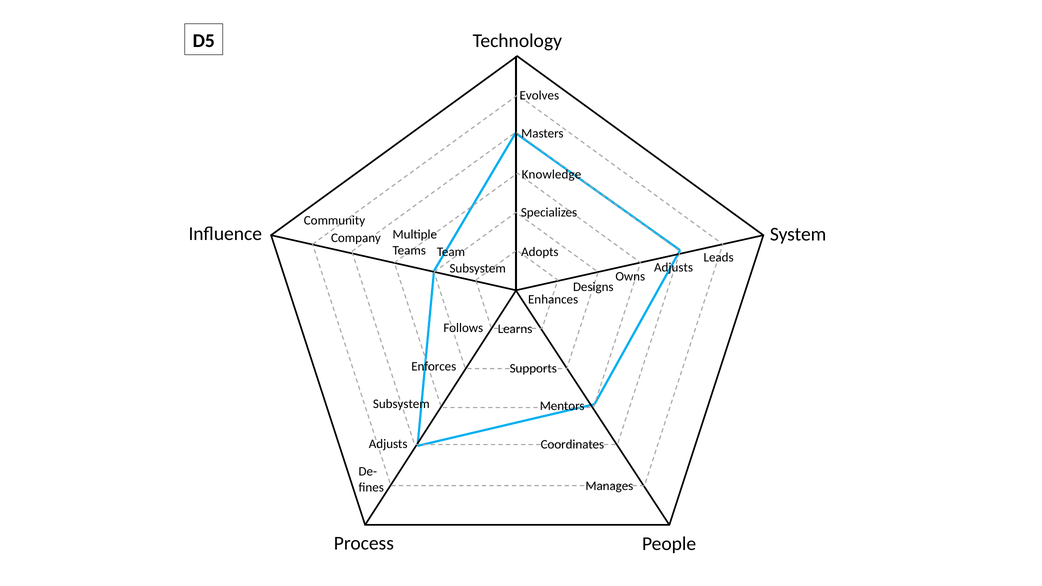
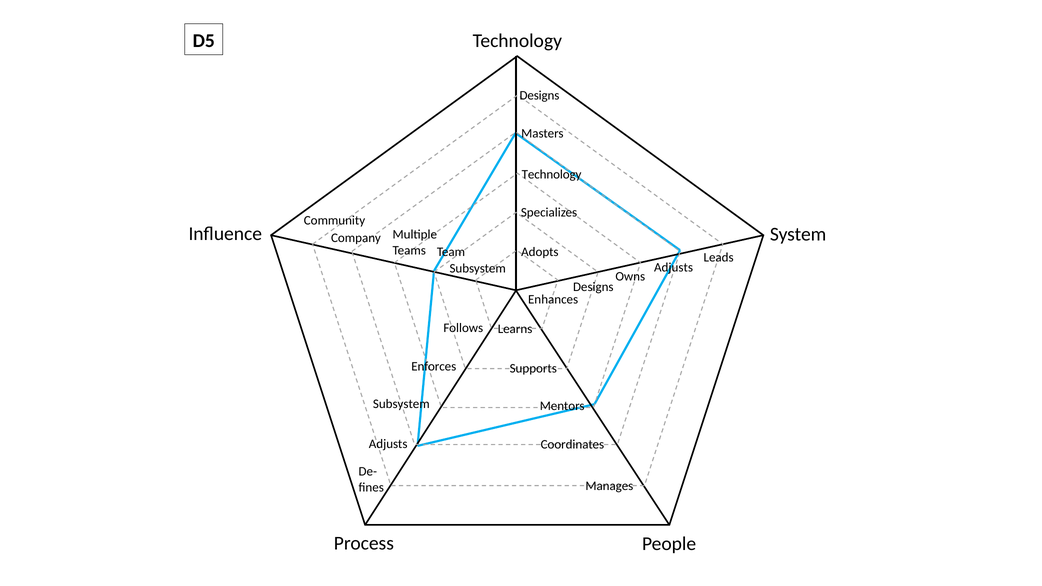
Evolves at (539, 95): Evolves -> Designs
Knowledge at (551, 174): Knowledge -> Technology
